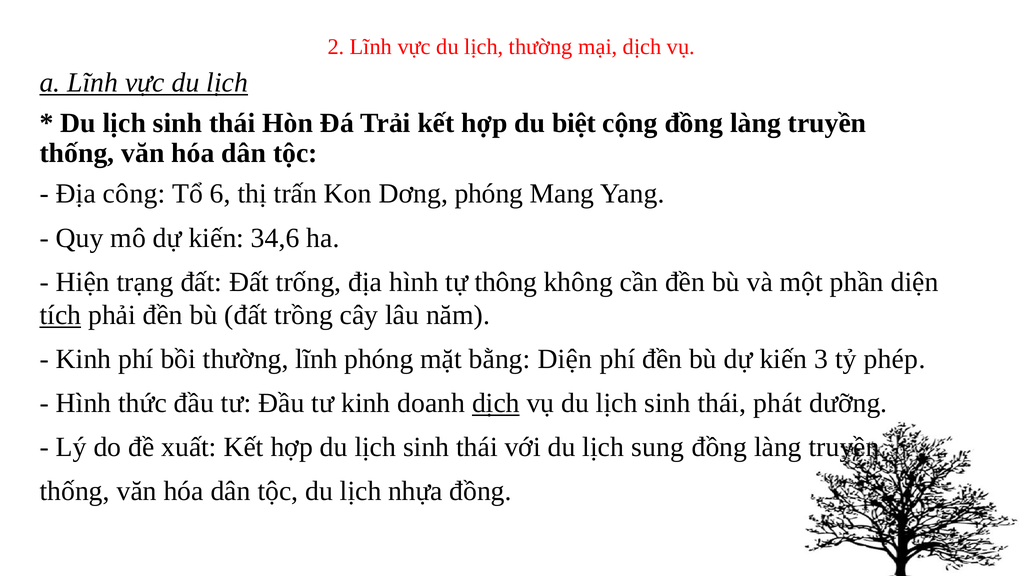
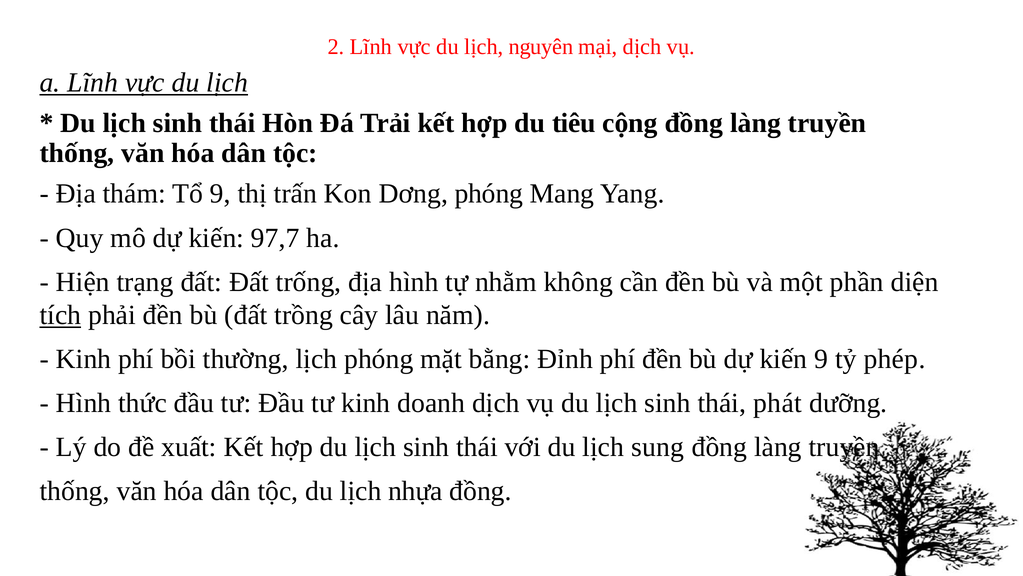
lịch thường: thường -> nguyên
biệt: biệt -> tiêu
công: công -> thám
Tổ 6: 6 -> 9
34,6: 34,6 -> 97,7
thông: thông -> nhằm
thường lĩnh: lĩnh -> lịch
bằng Diện: Diện -> Đỉnh
kiến 3: 3 -> 9
dịch at (496, 403) underline: present -> none
